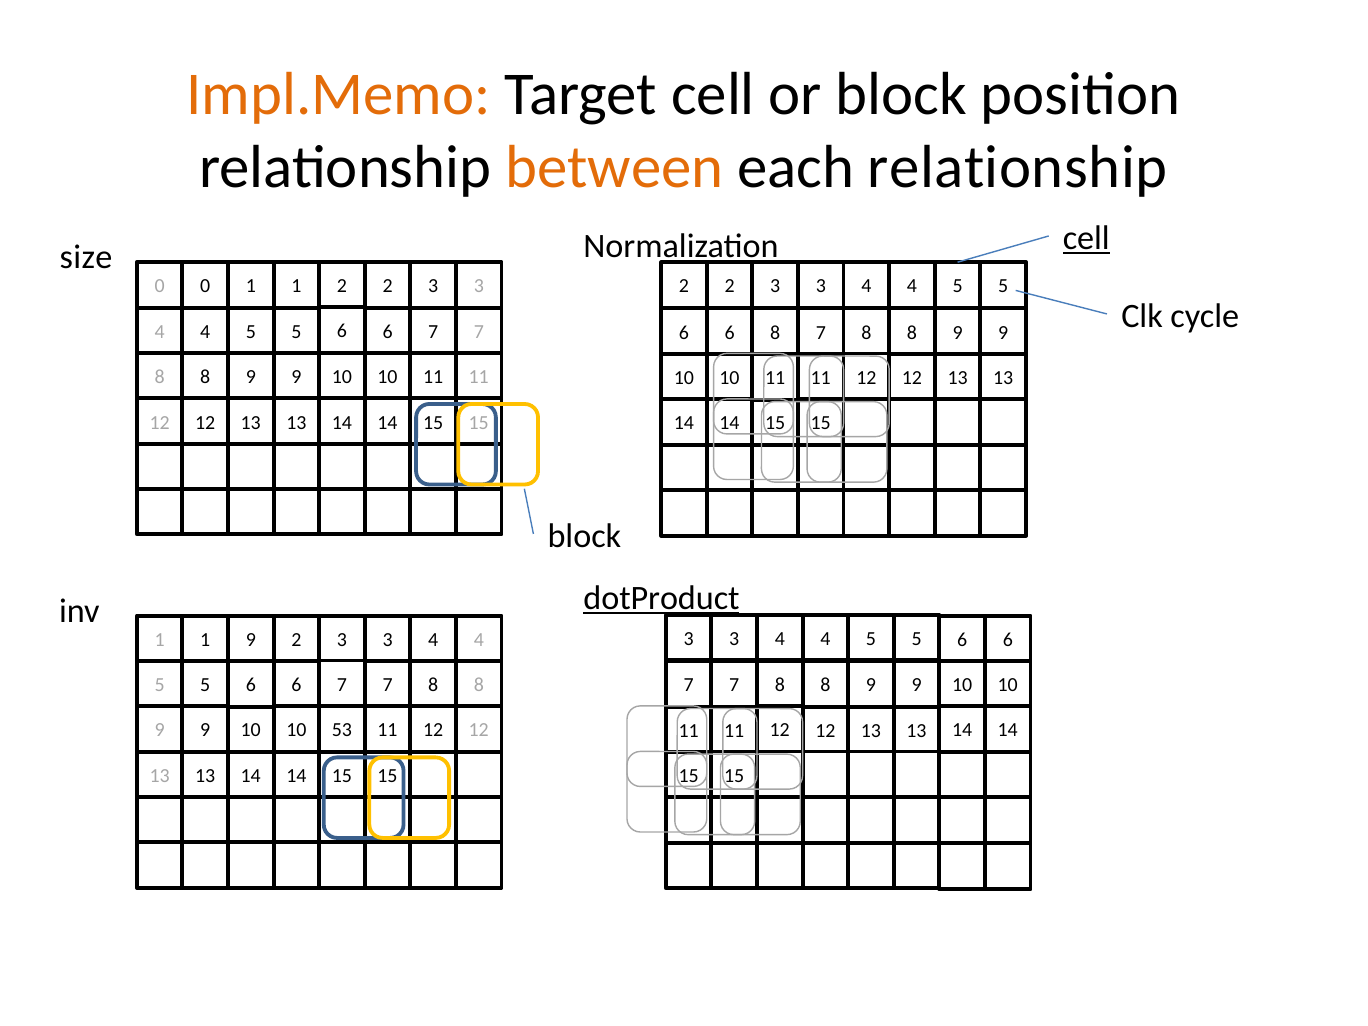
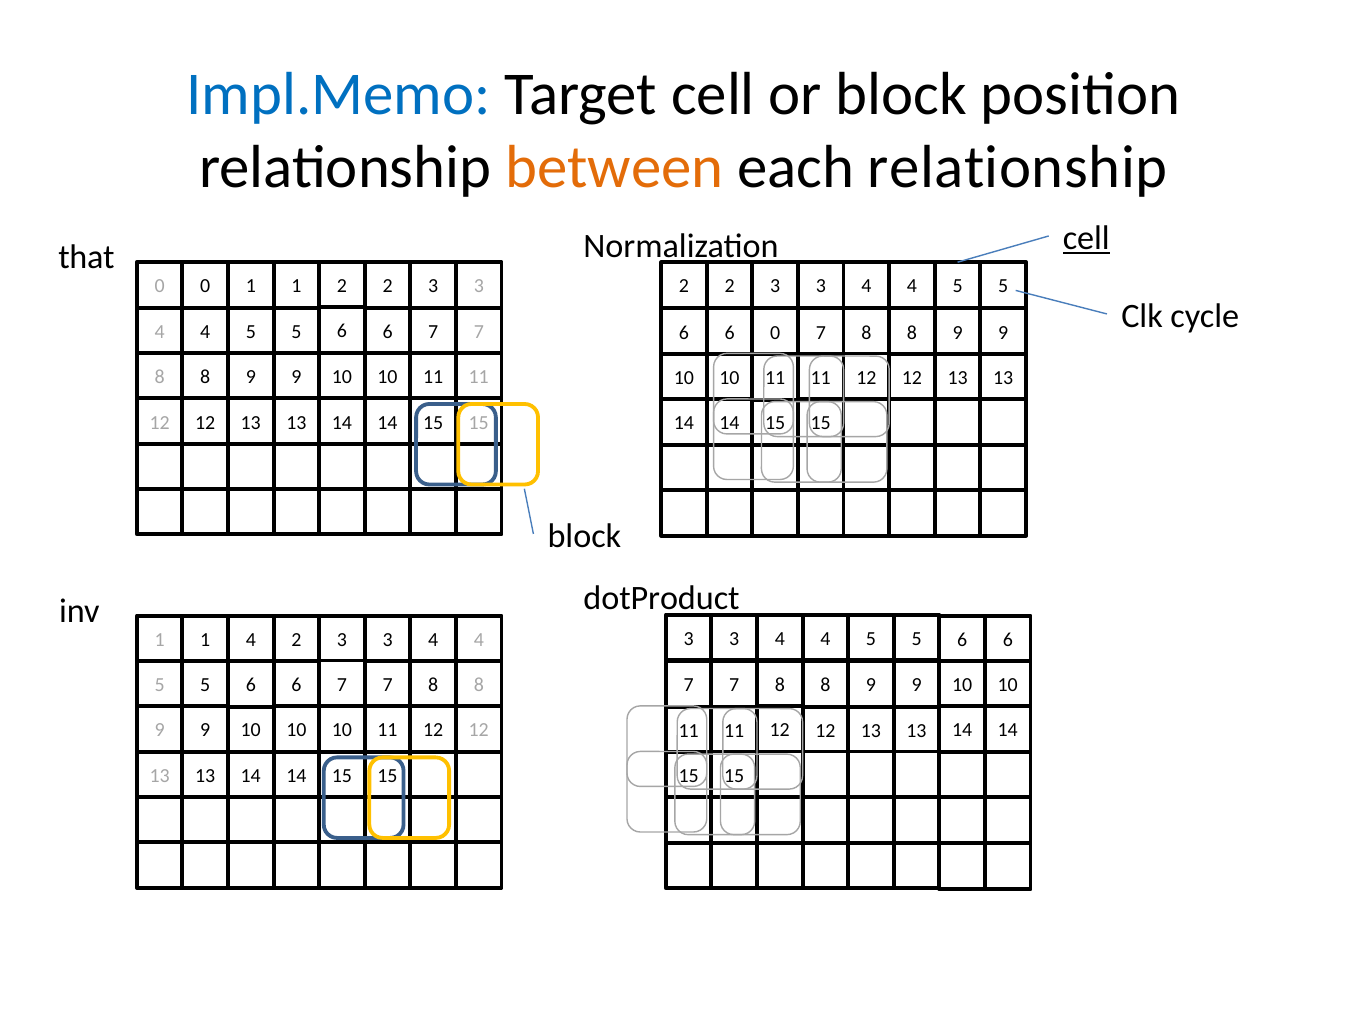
Impl.Memo colour: orange -> blue
size: size -> that
6 8: 8 -> 0
dotProduct underline: present -> none
1 1 9: 9 -> 4
53 at (342, 730): 53 -> 10
